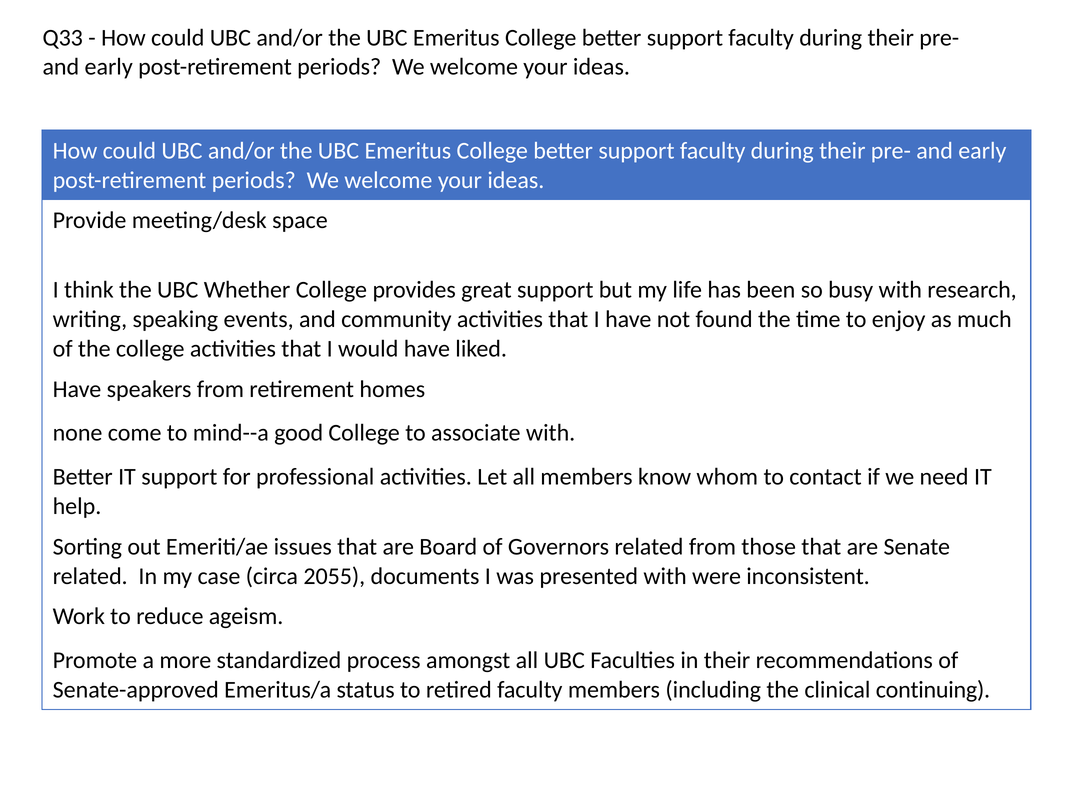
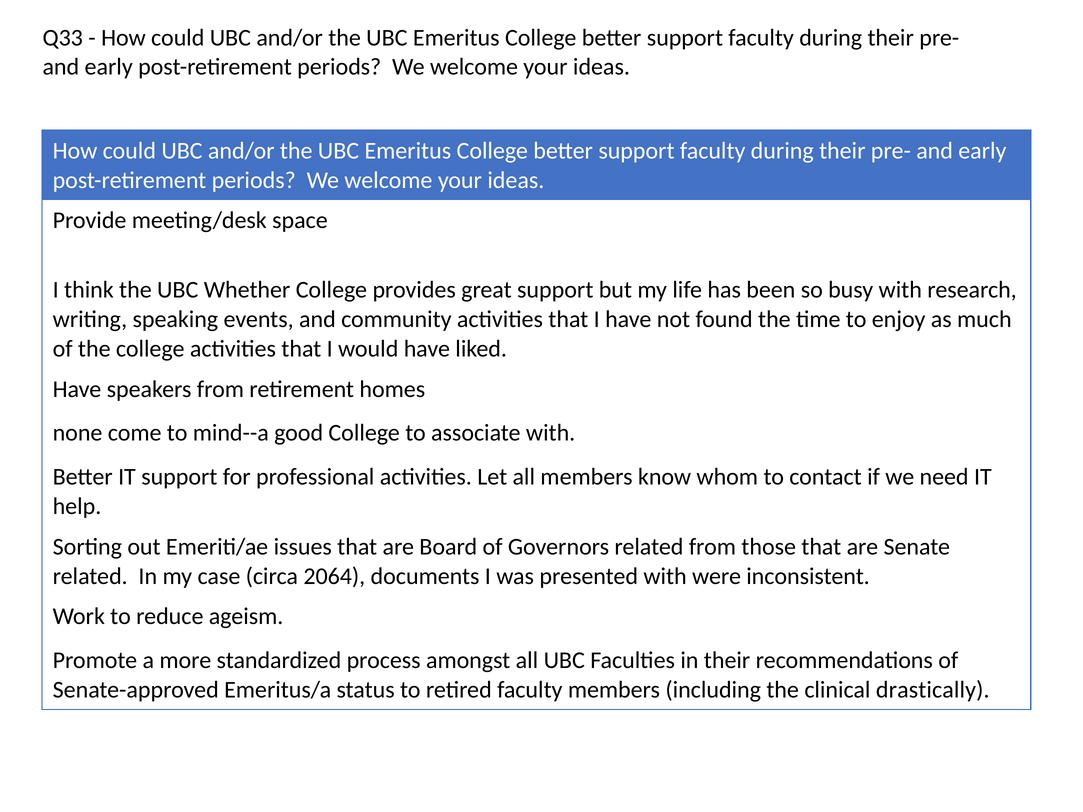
2055: 2055 -> 2064
continuing: continuing -> drastically
